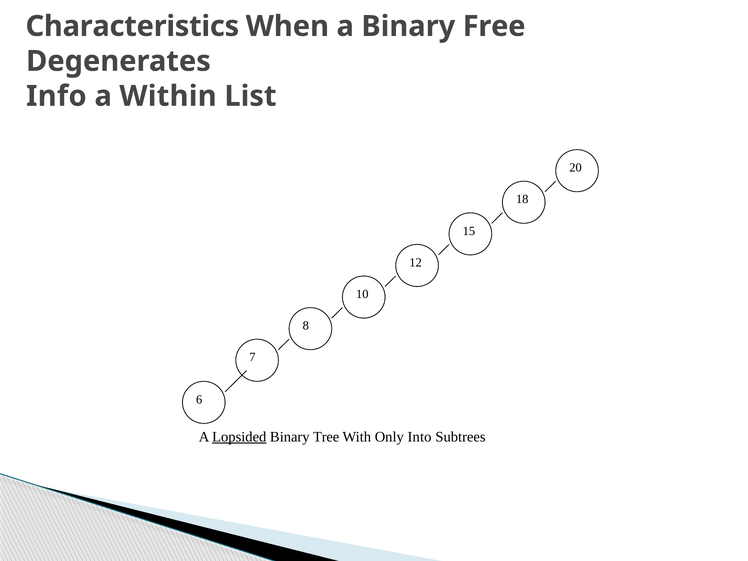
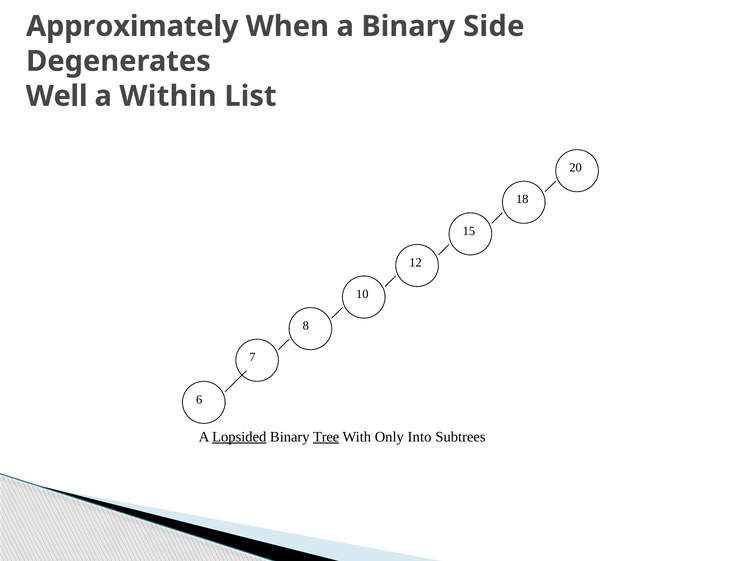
Characteristics: Characteristics -> Approximately
Free: Free -> Side
Info: Info -> Well
Tree underline: none -> present
